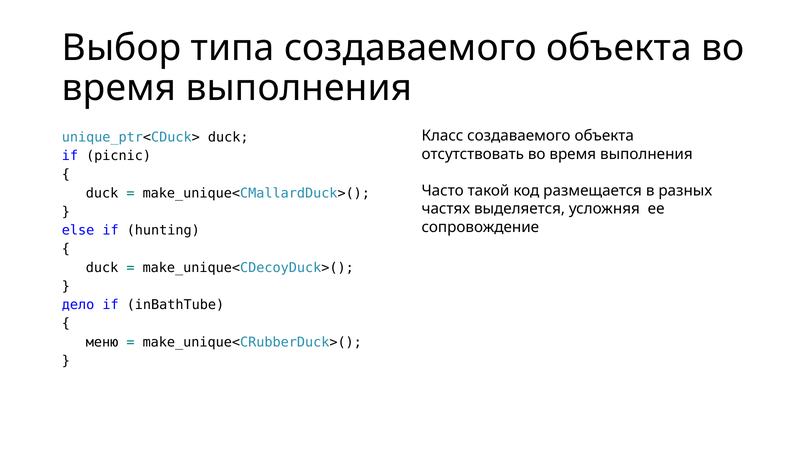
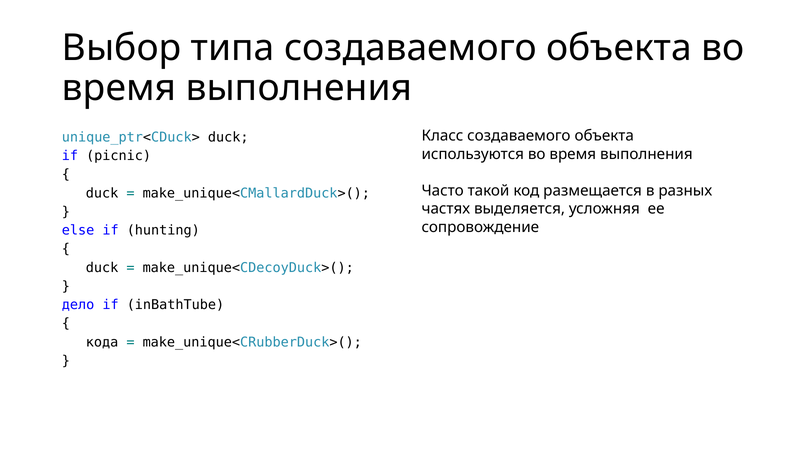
отсутствовать: отсутствовать -> используются
меню: меню -> кода
